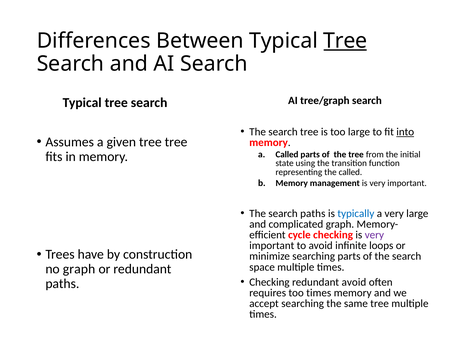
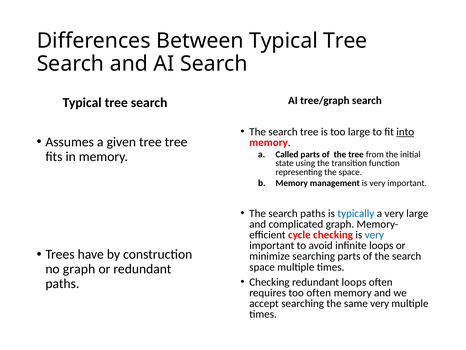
Tree at (345, 41) underline: present -> none
the called: called -> space
very at (374, 235) colour: purple -> blue
redundant avoid: avoid -> loops
too times: times -> often
same tree: tree -> very
